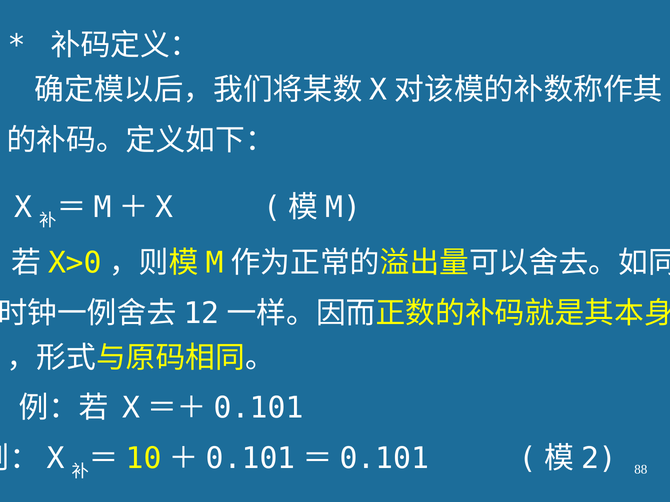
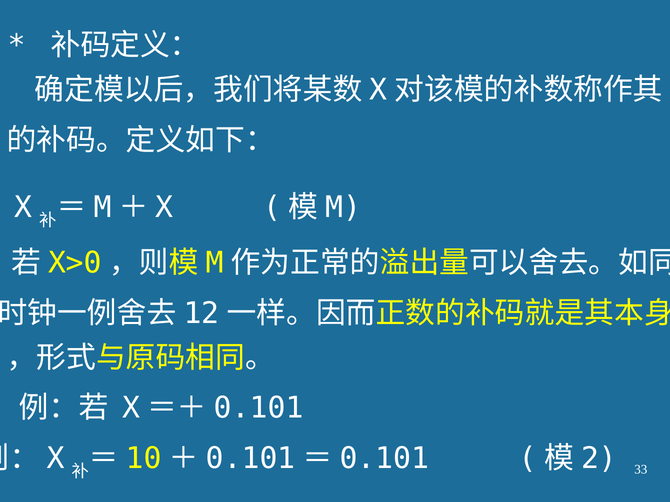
88: 88 -> 33
